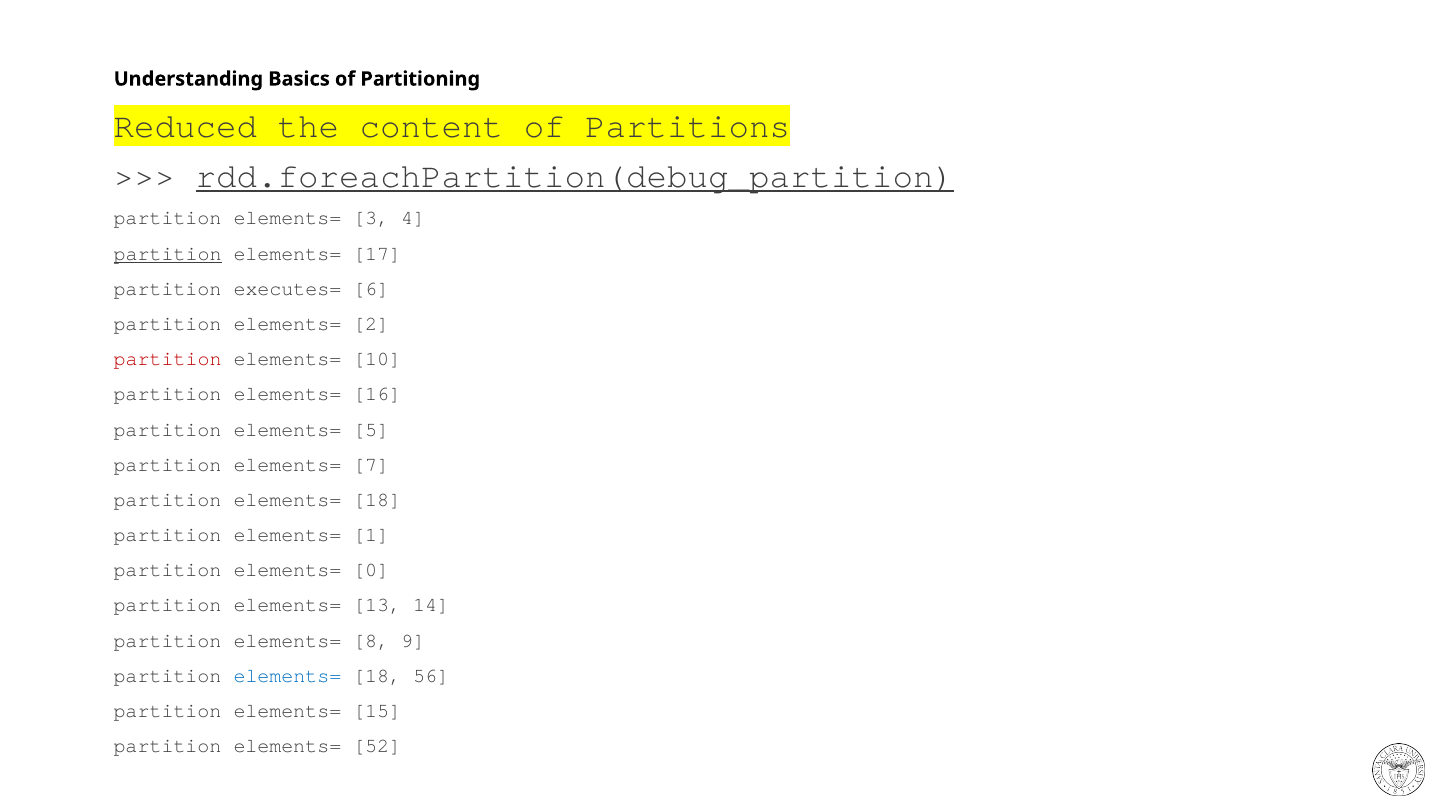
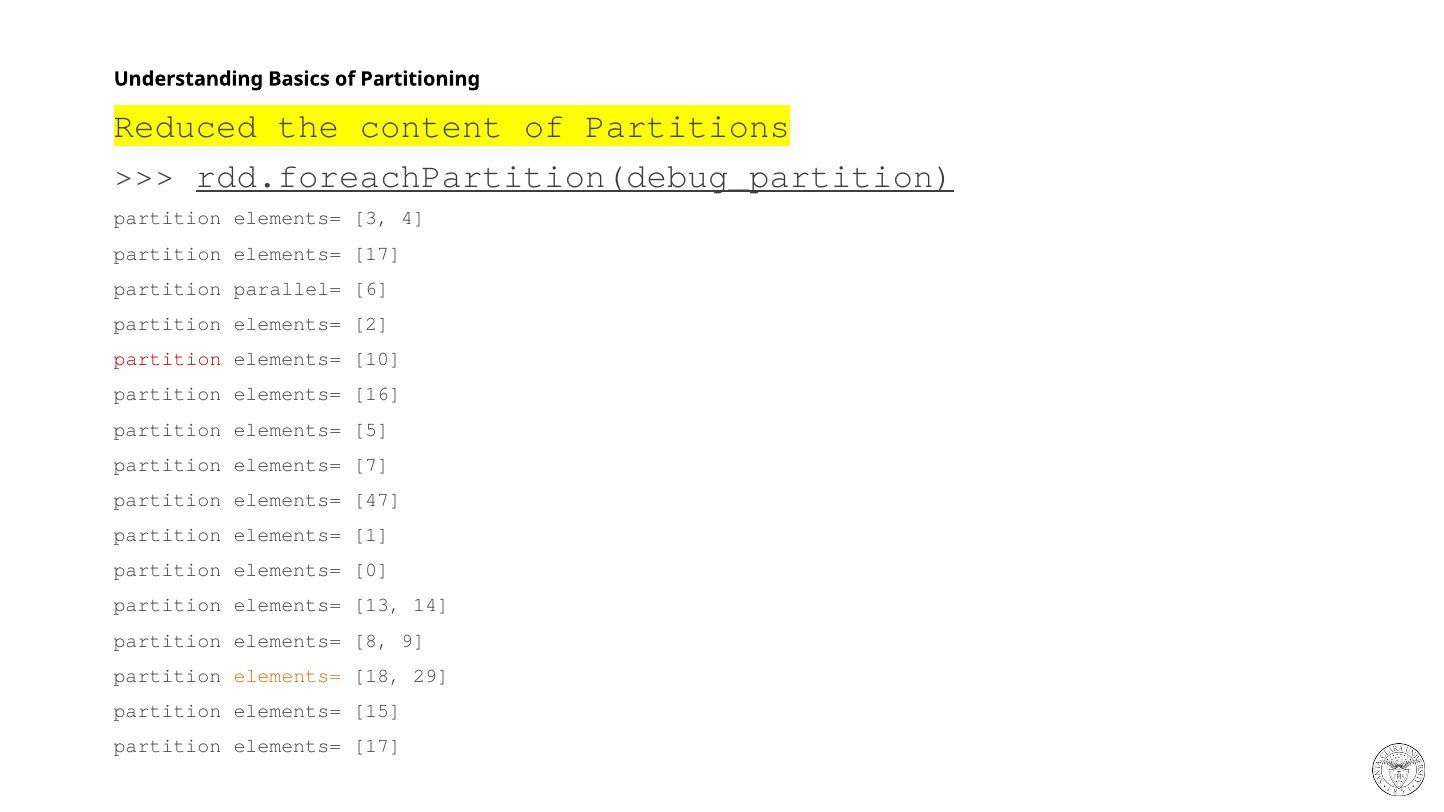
partition at (168, 254) underline: present -> none
executes=: executes= -> parallel=
18 at (377, 500): 18 -> 47
elements= at (287, 676) colour: blue -> orange
56: 56 -> 29
52 at (377, 746): 52 -> 17
